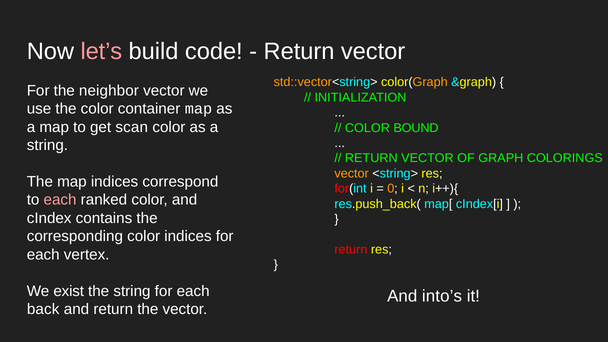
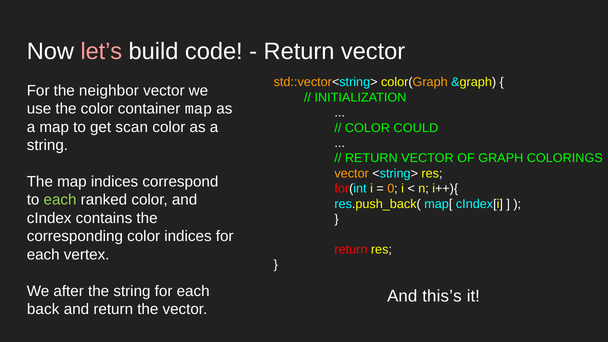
BOUND: BOUND -> COULD
each at (60, 200) colour: pink -> light green
exist: exist -> after
into’s: into’s -> this’s
